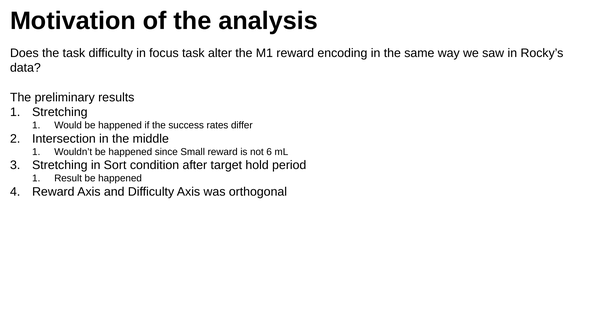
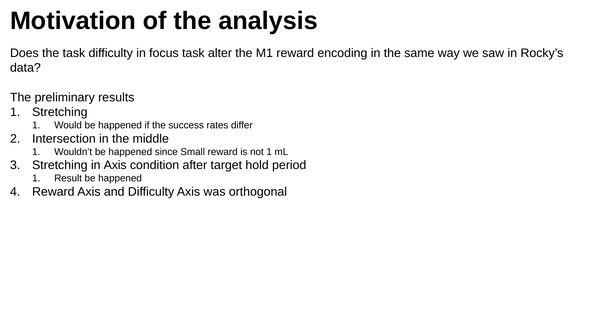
not 6: 6 -> 1
in Sort: Sort -> Axis
